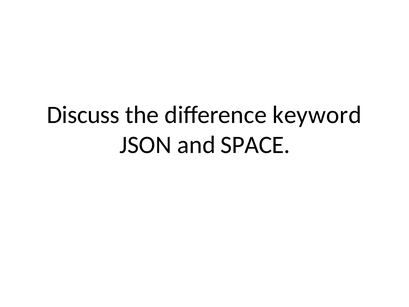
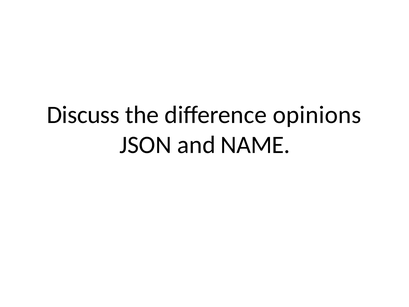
keyword: keyword -> opinions
SPACE: SPACE -> NAME
